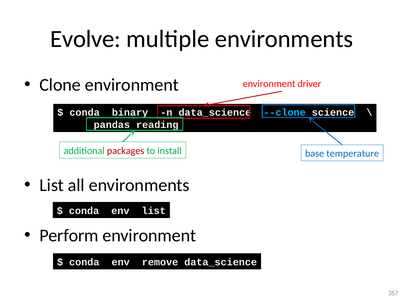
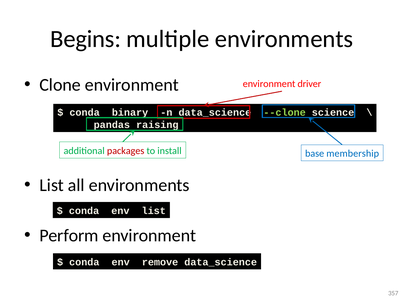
Evolve: Evolve -> Begins
--clone colour: light blue -> light green
reading: reading -> raising
temperature: temperature -> membership
